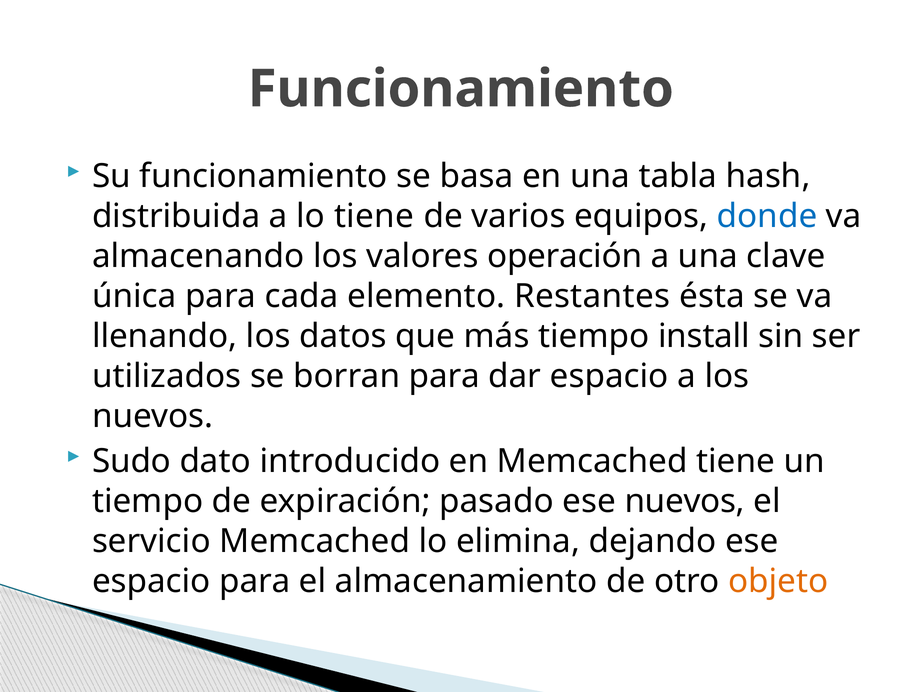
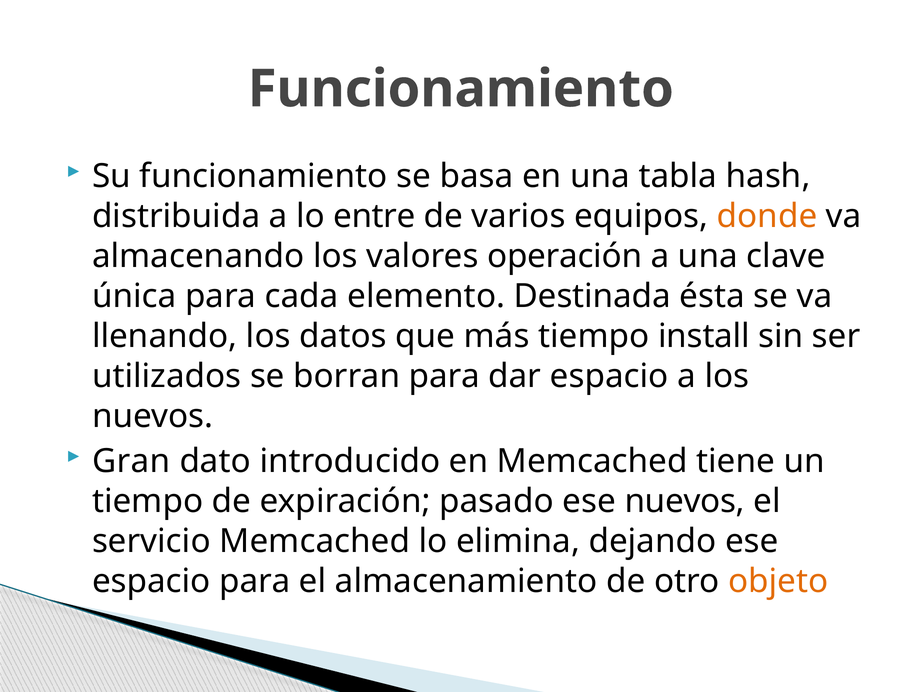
lo tiene: tiene -> entre
donde colour: blue -> orange
Restantes: Restantes -> Destinada
Sudo: Sudo -> Gran
